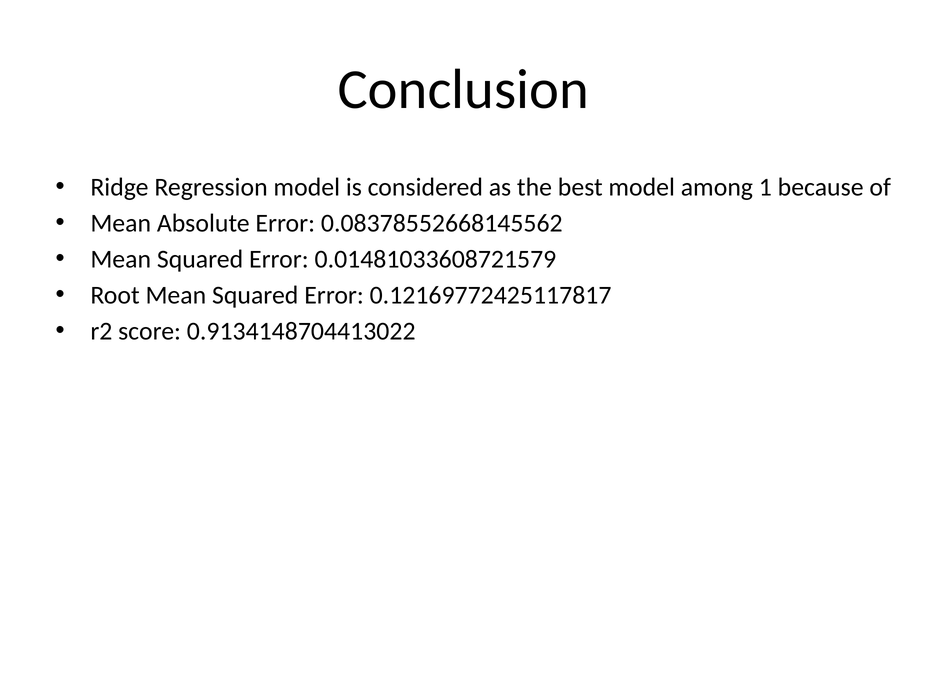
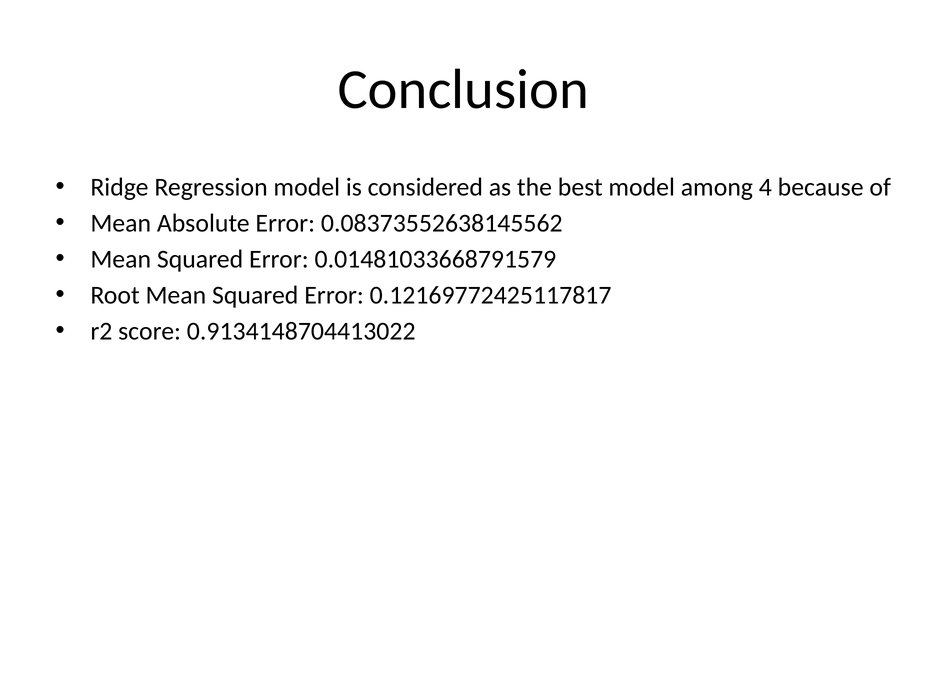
1: 1 -> 4
0.08378552668145562: 0.08378552668145562 -> 0.08373552638145562
0.01481033608721579: 0.01481033608721579 -> 0.01481033668791579
